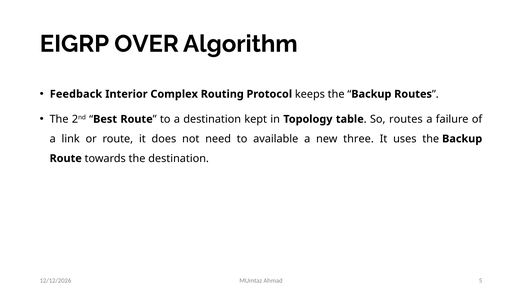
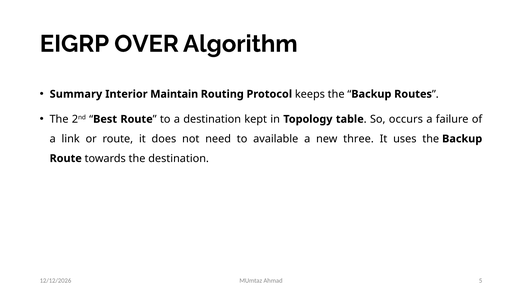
Feedback: Feedback -> Summary
Complex: Complex -> Maintain
So routes: routes -> occurs
